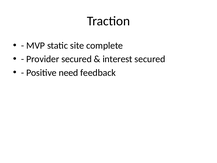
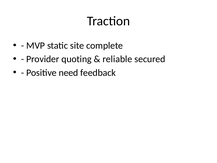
Provider secured: secured -> quoting
interest: interest -> reliable
